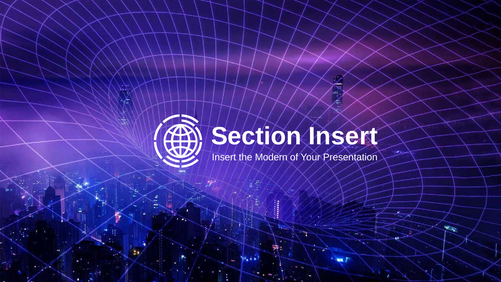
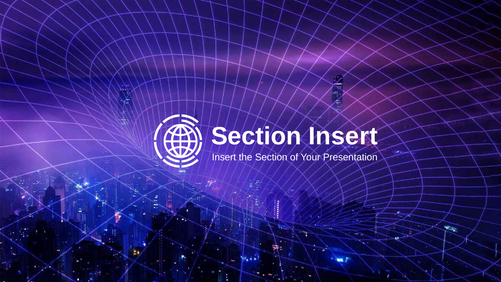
the Modern: Modern -> Section
